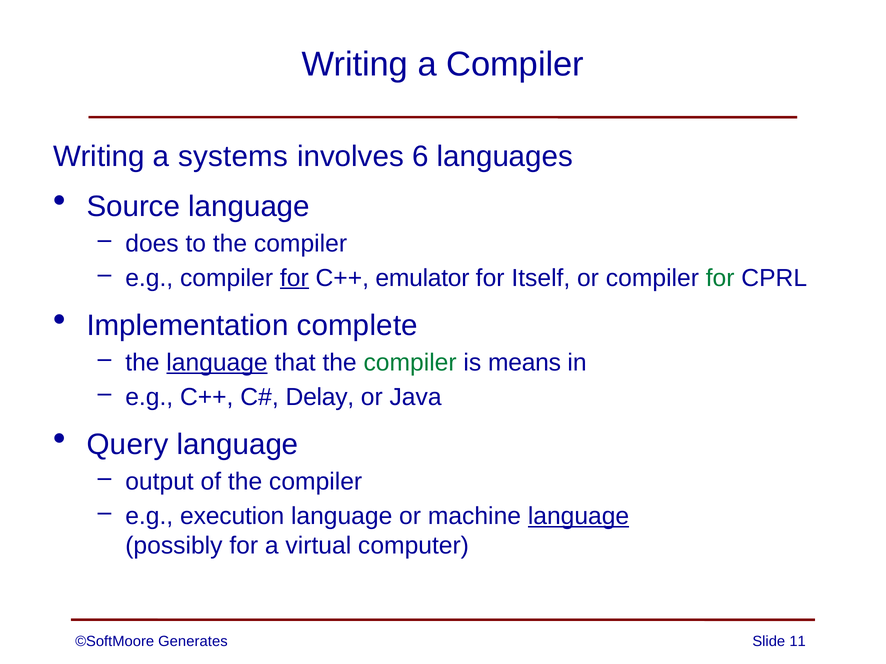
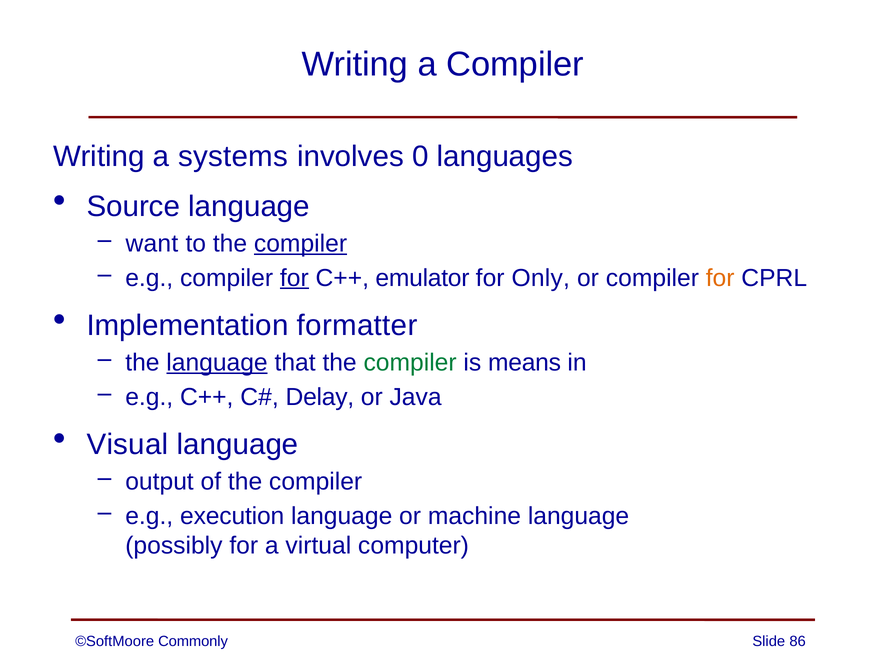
6: 6 -> 0
does: does -> want
compiler at (301, 244) underline: none -> present
Itself: Itself -> Only
for at (720, 278) colour: green -> orange
complete: complete -> formatter
Query: Query -> Visual
language at (579, 516) underline: present -> none
Generates: Generates -> Commonly
11: 11 -> 86
